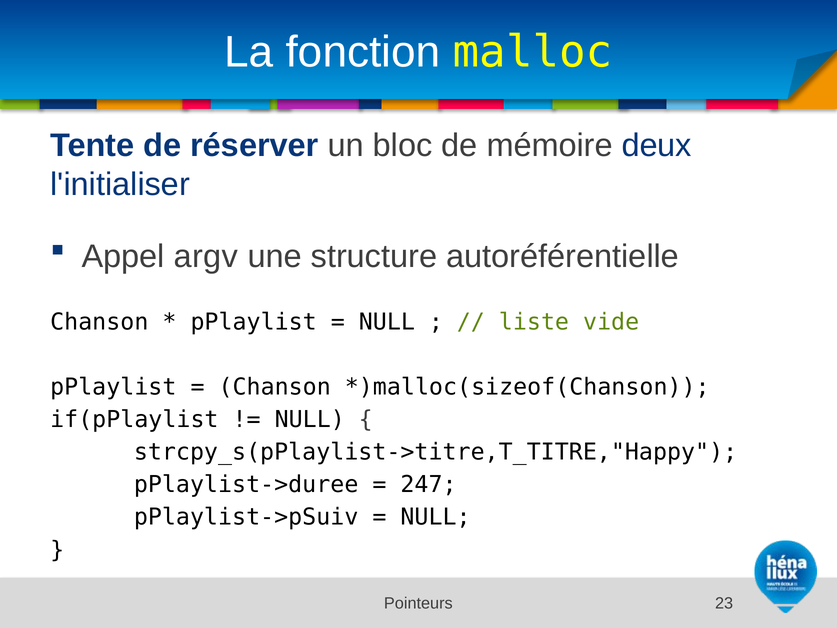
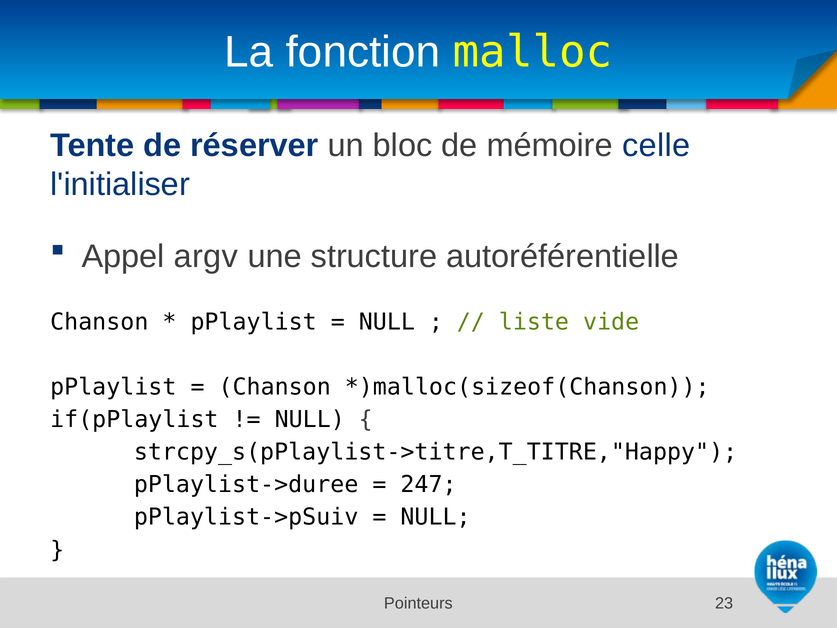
deux: deux -> celle
